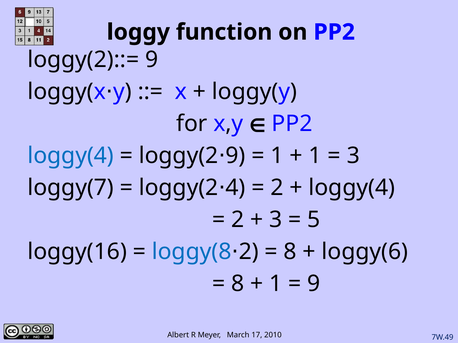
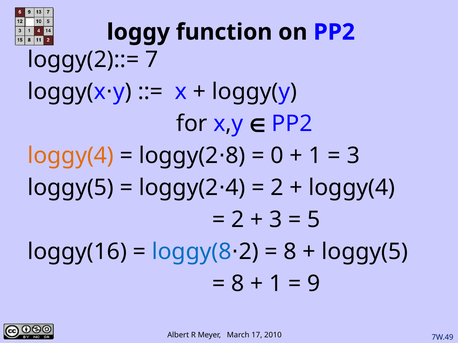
loggy(2)::= 9: 9 -> 7
loggy(4 at (71, 156) colour: blue -> orange
loggy(2 9: 9 -> 8
1 at (277, 156): 1 -> 0
loggy(7 at (71, 188): loggy(7 -> loggy(5
loggy(6 at (365, 252): loggy(6 -> loggy(5
